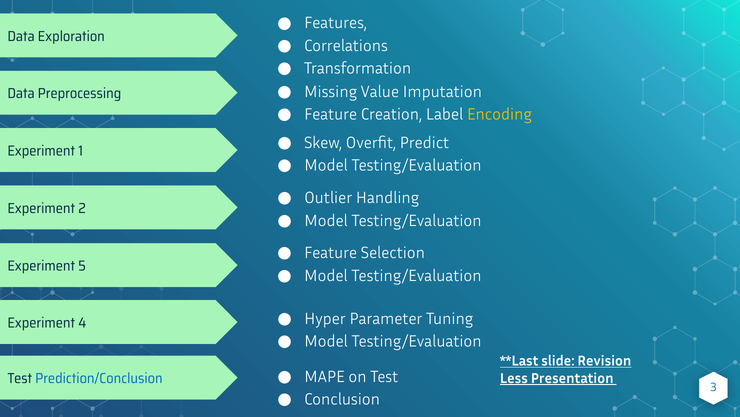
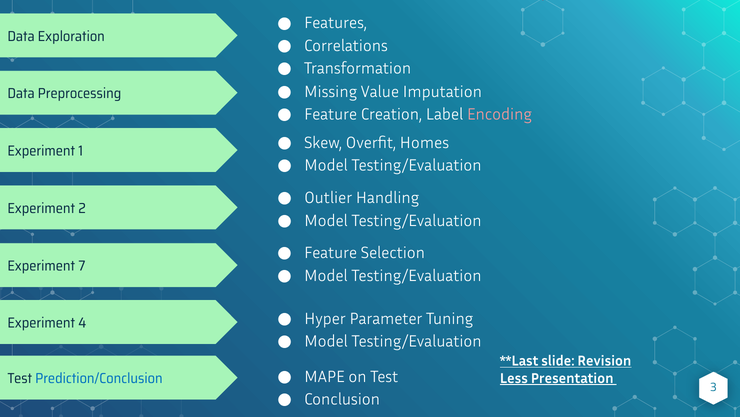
Encoding colour: yellow -> pink
Predict: Predict -> Homes
5: 5 -> 7
